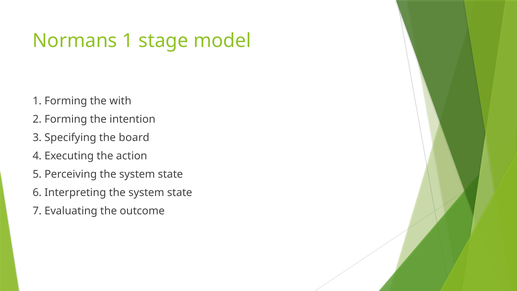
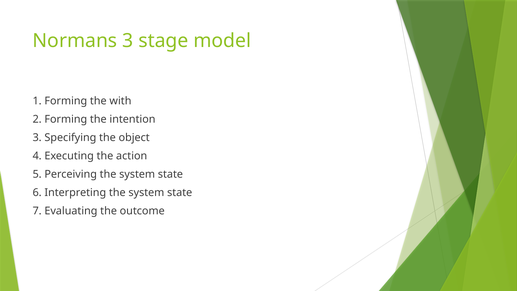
Normans 1: 1 -> 3
board: board -> object
